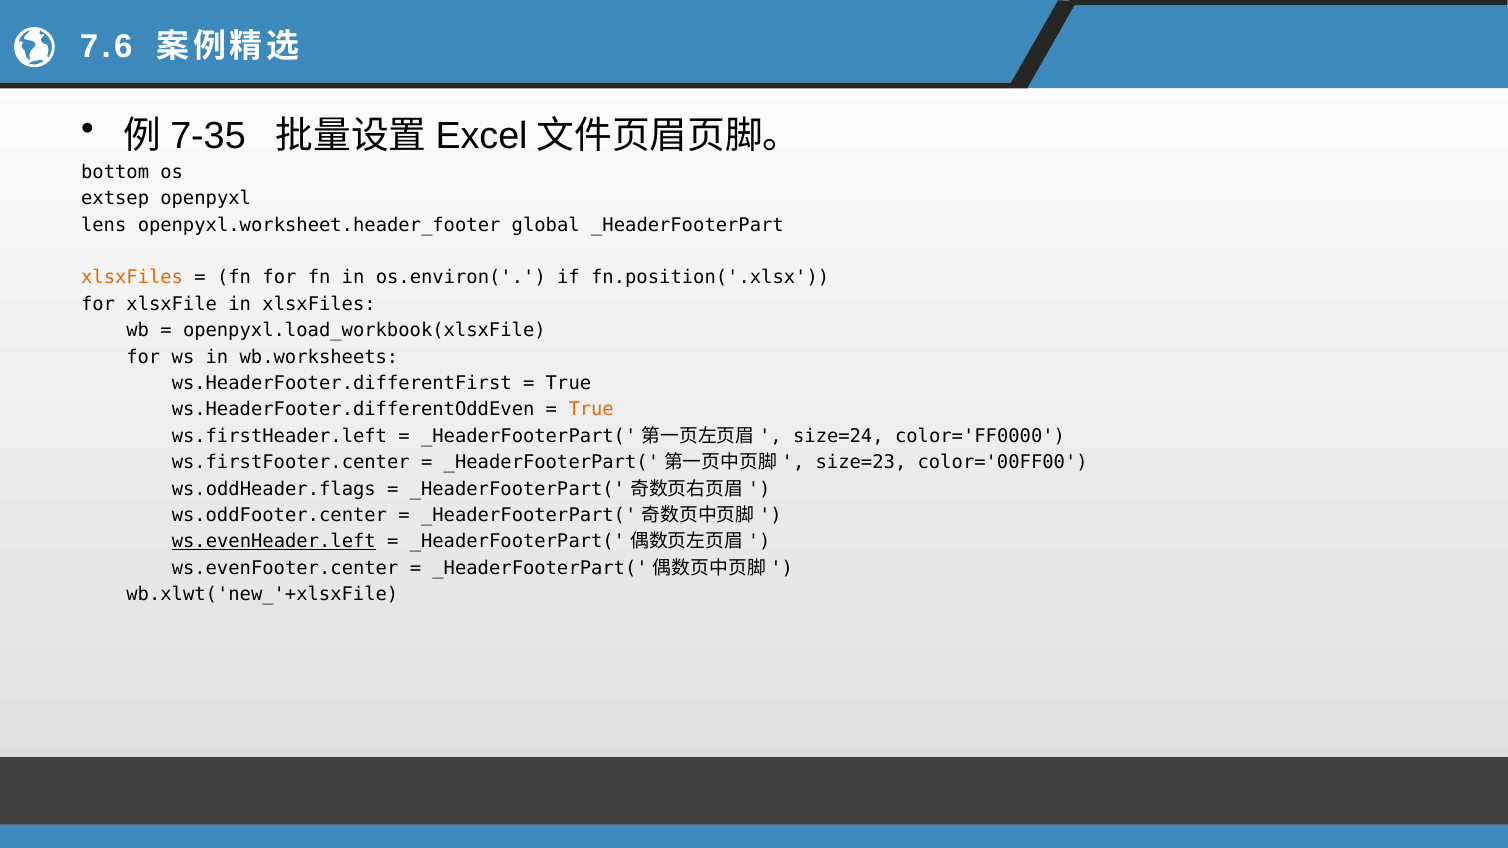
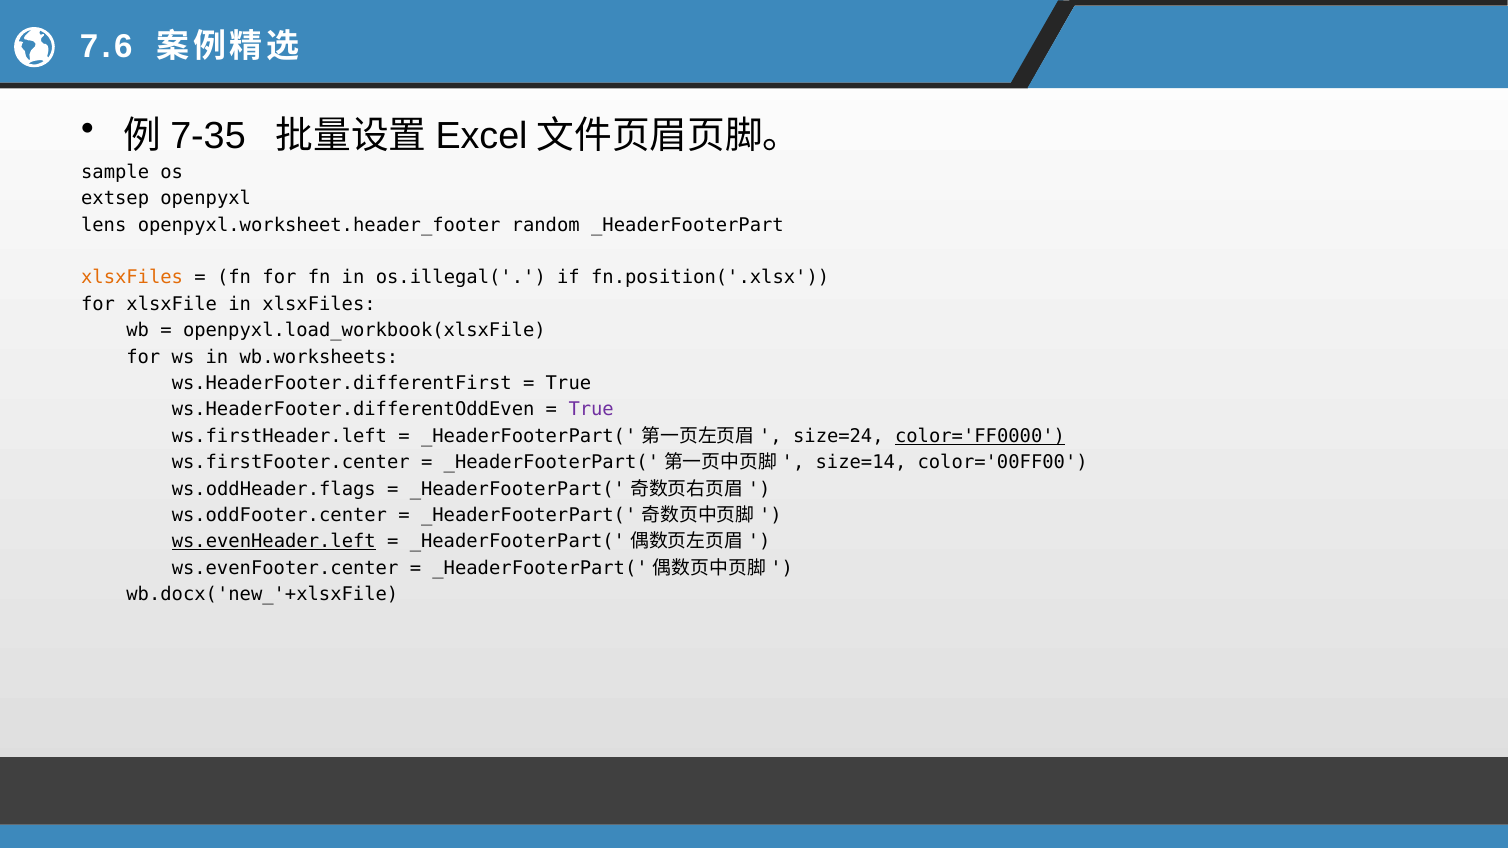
bottom: bottom -> sample
global: global -> random
os.environ(: os.environ( -> os.illegal(
True at (591, 410) colour: orange -> purple
color='FF0000 underline: none -> present
size=23: size=23 -> size=14
wb.xlwt('new_'+xlsxFile: wb.xlwt('new_'+xlsxFile -> wb.docx('new_'+xlsxFile
